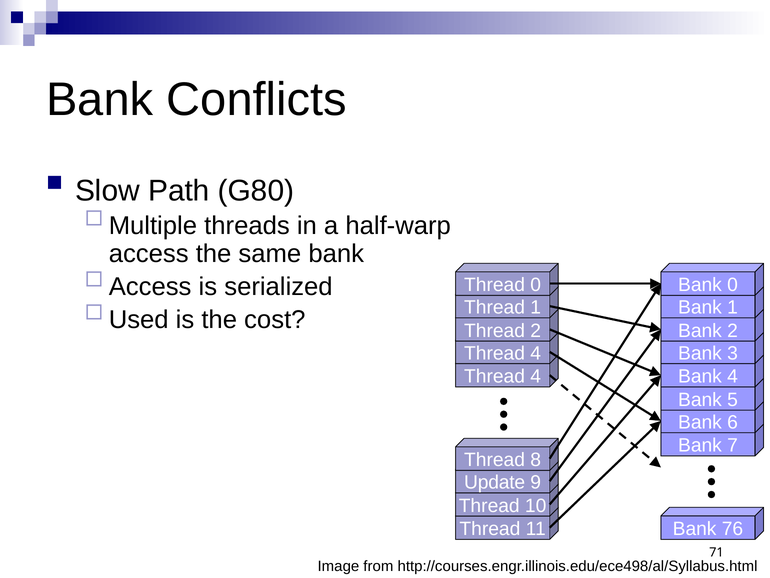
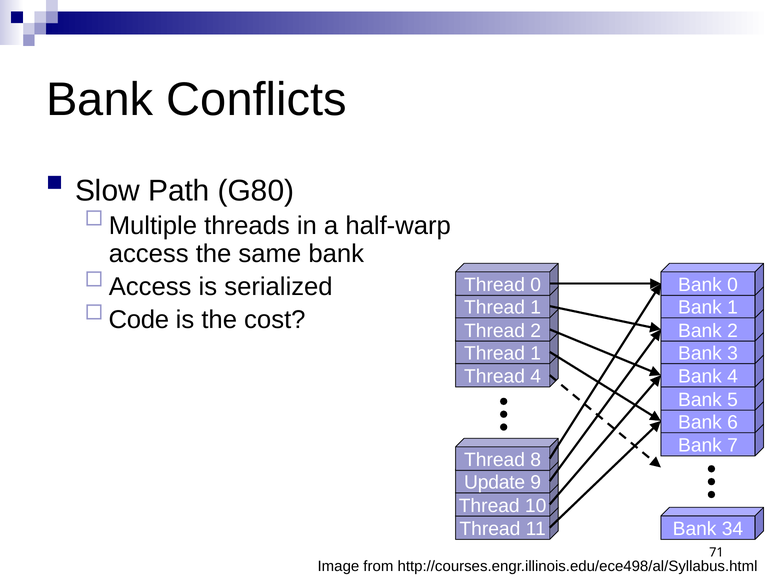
Used: Used -> Code
4 at (536, 353): 4 -> 1
76: 76 -> 34
